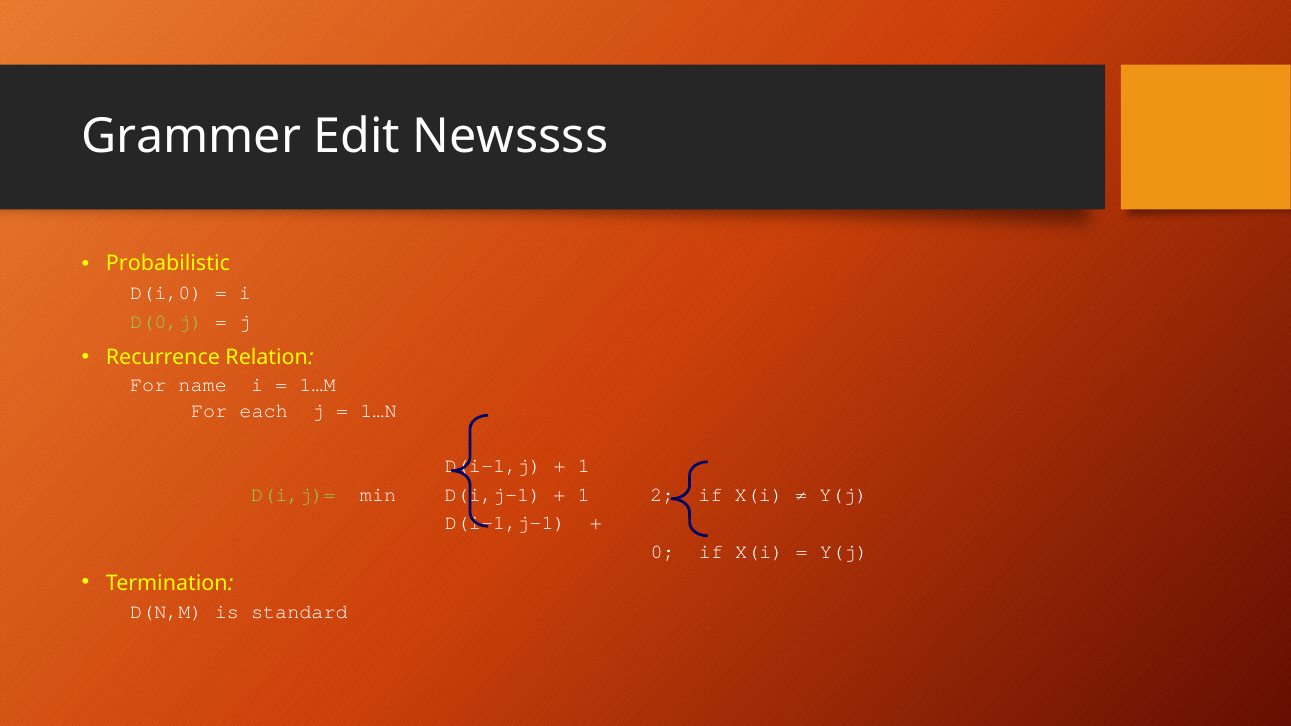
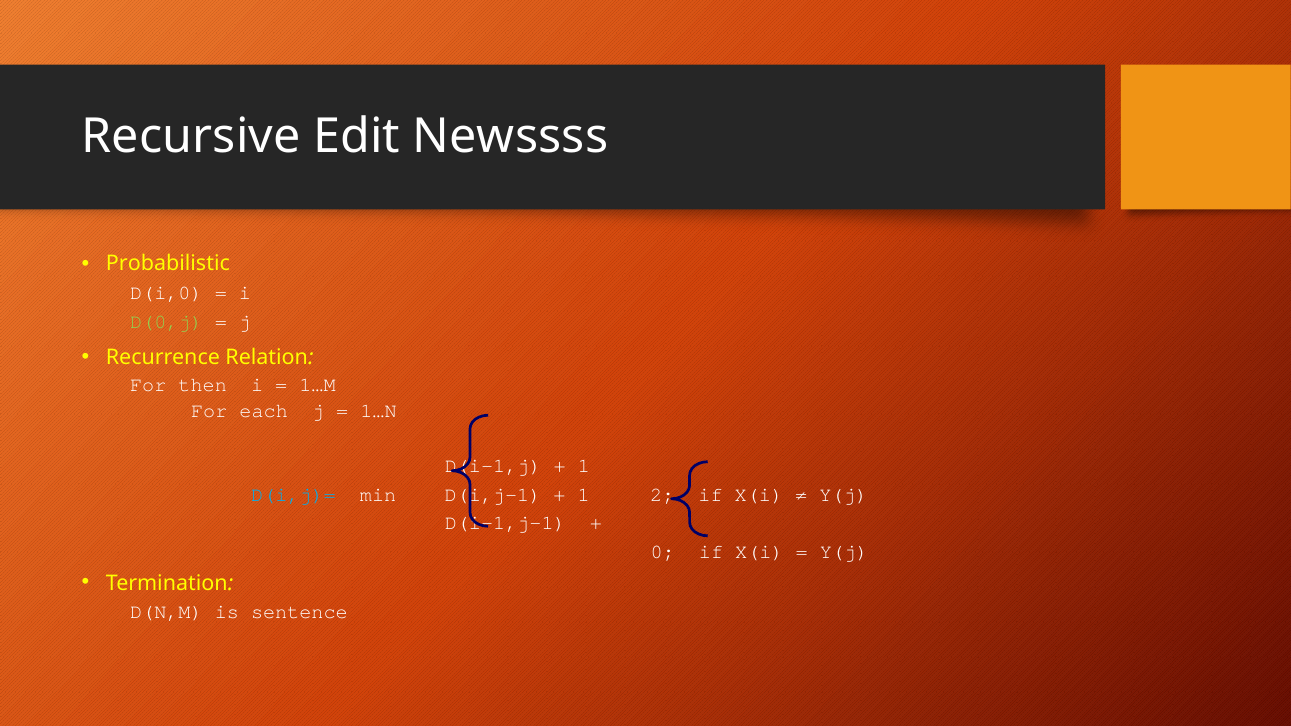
Grammer: Grammer -> Recursive
name: name -> then
D(i,j)= colour: light green -> light blue
standard: standard -> sentence
